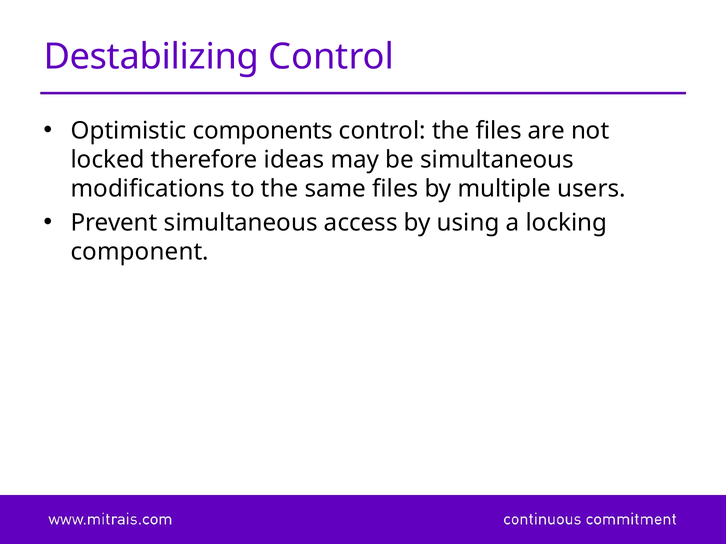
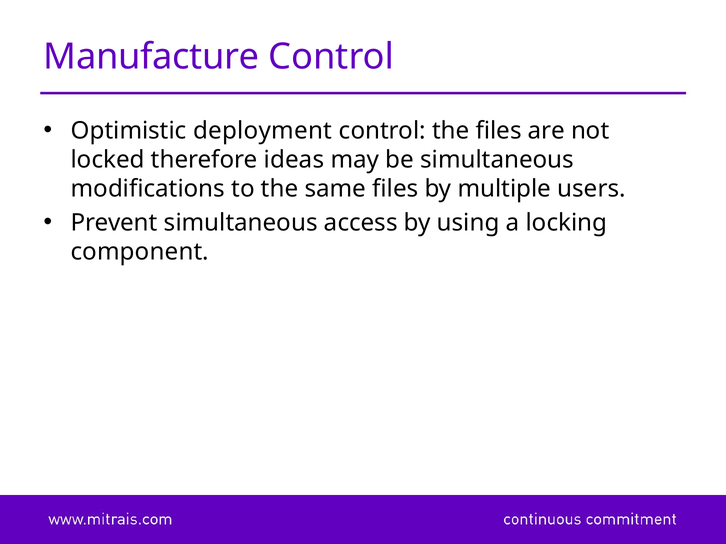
Destabilizing: Destabilizing -> Manufacture
components: components -> deployment
